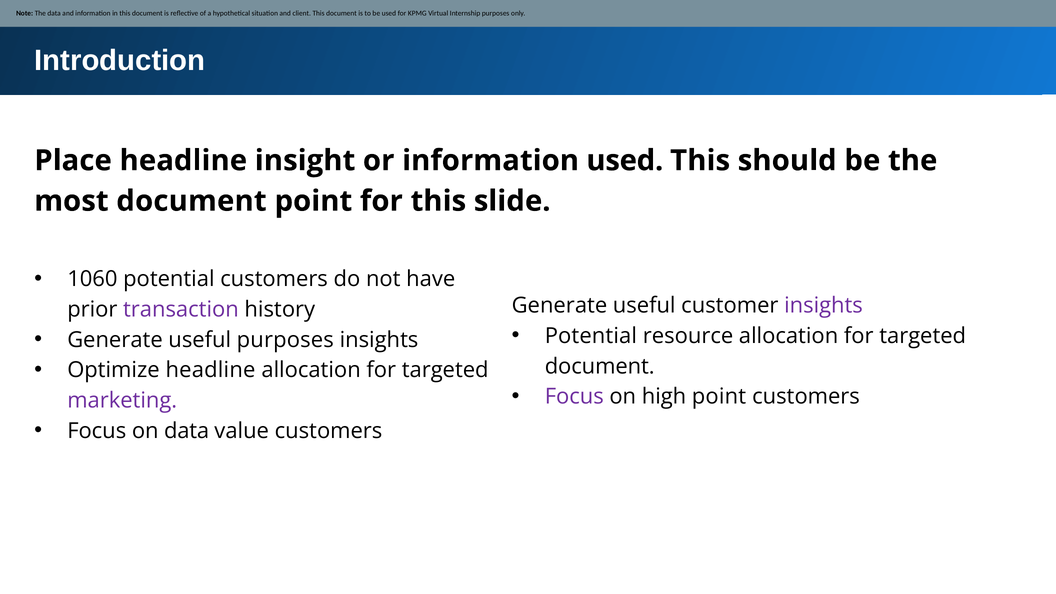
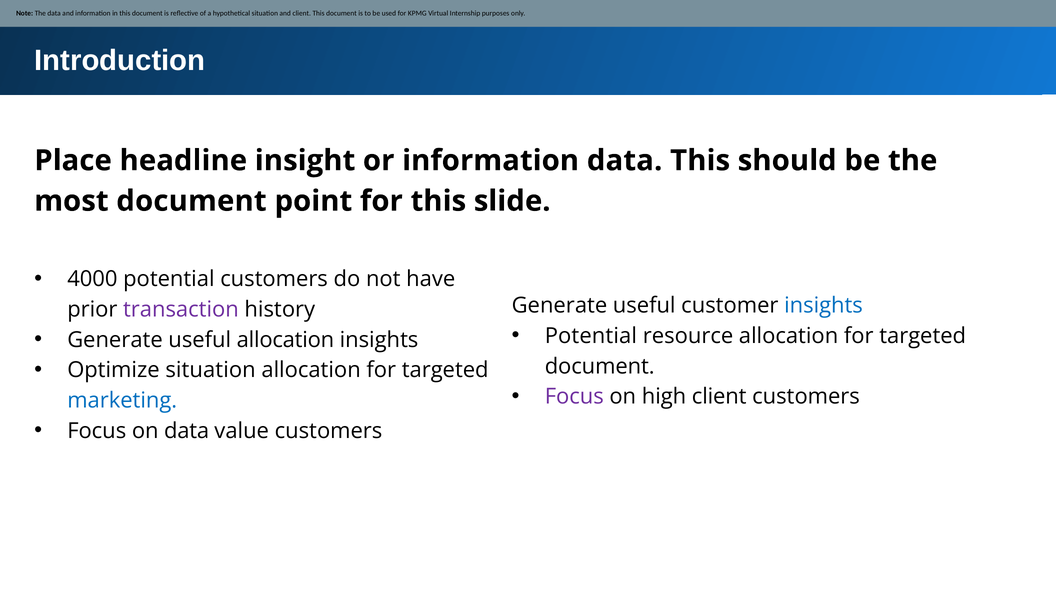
information used: used -> data
1060: 1060 -> 4000
insights at (824, 306) colour: purple -> blue
useful purposes: purposes -> allocation
Optimize headline: headline -> situation
high point: point -> client
marketing colour: purple -> blue
